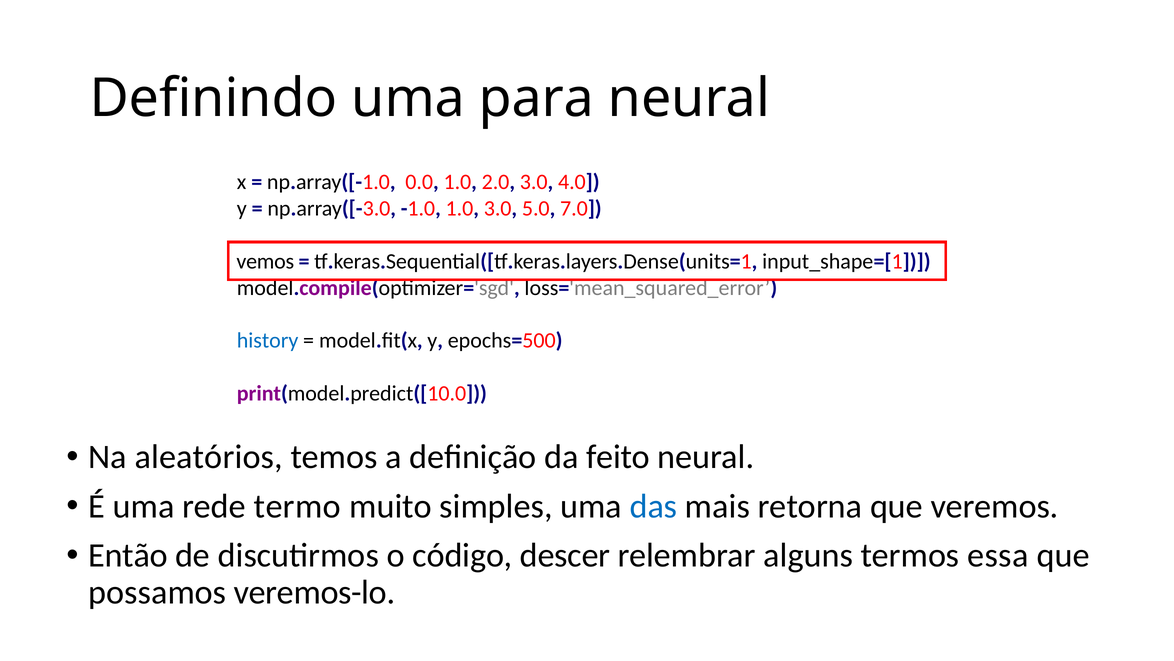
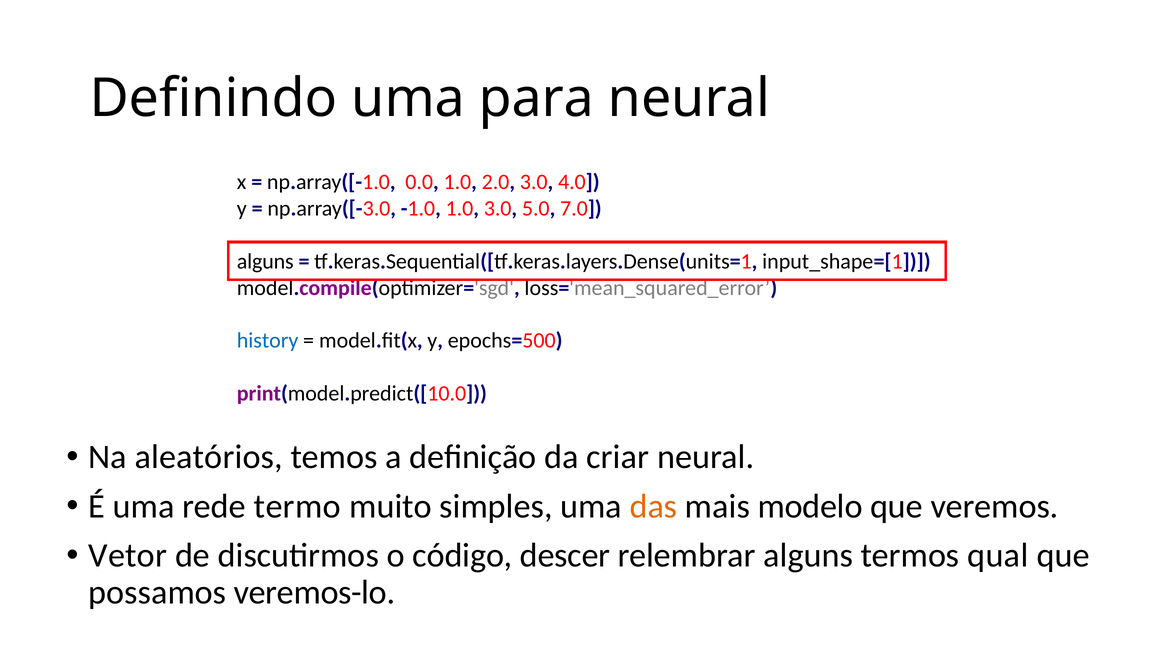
vemos at (265, 261): vemos -> alguns
feito: feito -> criar
das colour: blue -> orange
retorna: retorna -> modelo
Então: Então -> Vetor
essa: essa -> qual
